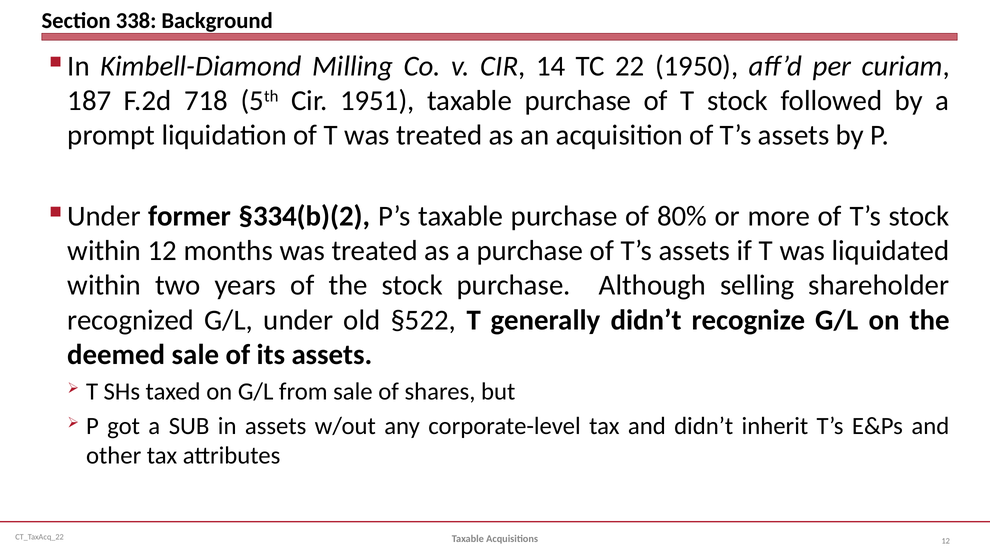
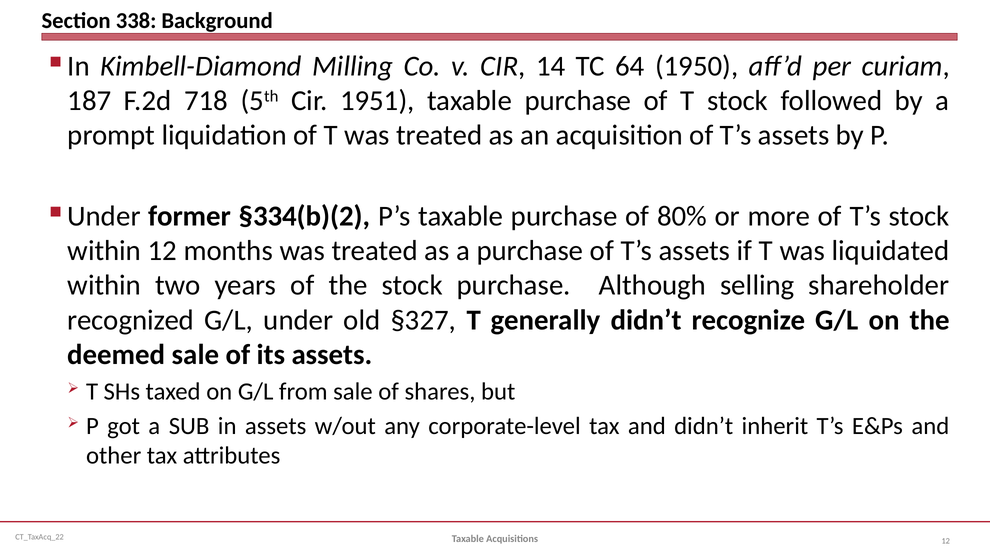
22: 22 -> 64
§522: §522 -> §327
